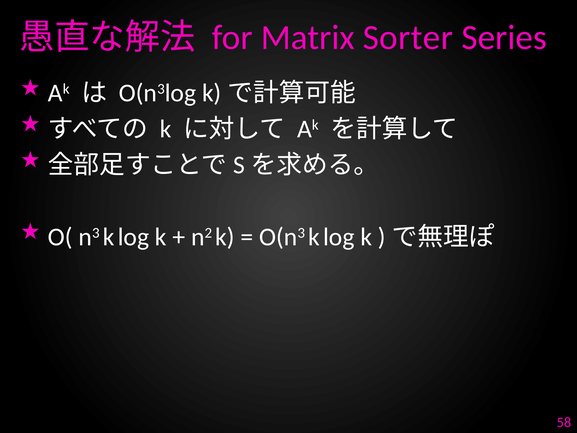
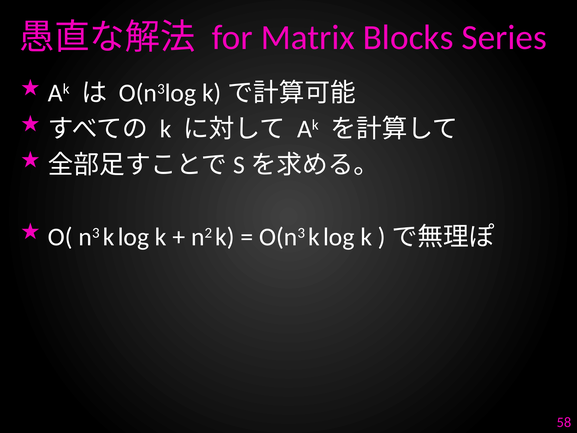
Sorter: Sorter -> Blocks
